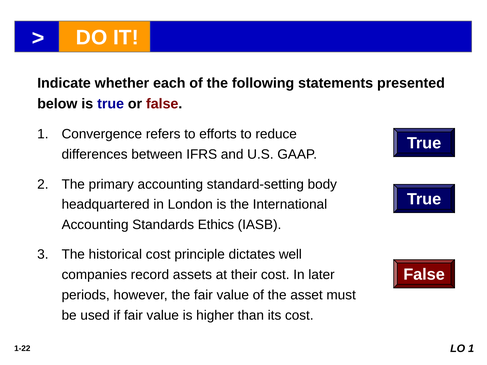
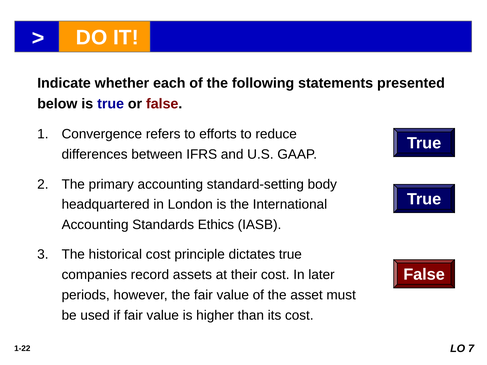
dictates well: well -> true
LO 1: 1 -> 7
